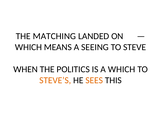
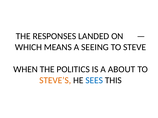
MATCHING: MATCHING -> RESPONSES
A WHICH: WHICH -> ABOUT
SEES colour: orange -> blue
